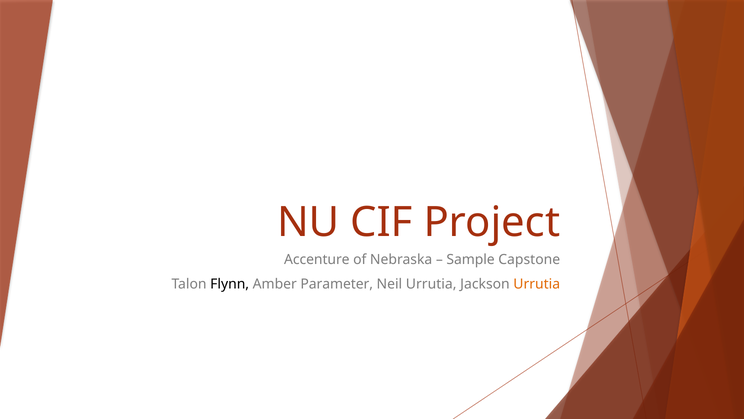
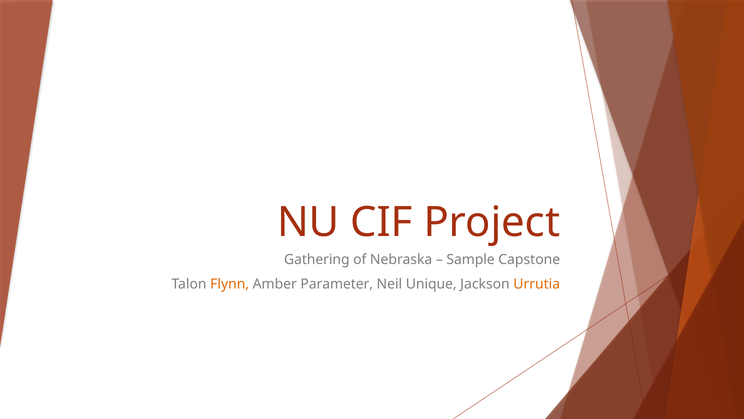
Accenture: Accenture -> Gathering
Flynn colour: black -> orange
Neil Urrutia: Urrutia -> Unique
